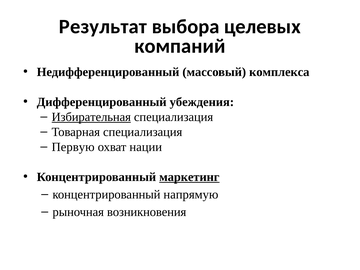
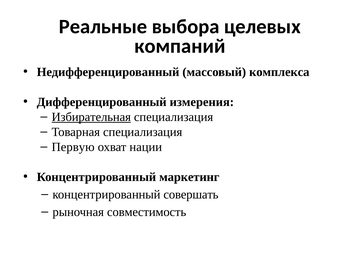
Результат: Результат -> Реальные
убеждения: убеждения -> измерения
маркетинг underline: present -> none
напрямую: напрямую -> совершать
возникновения: возникновения -> совместимость
